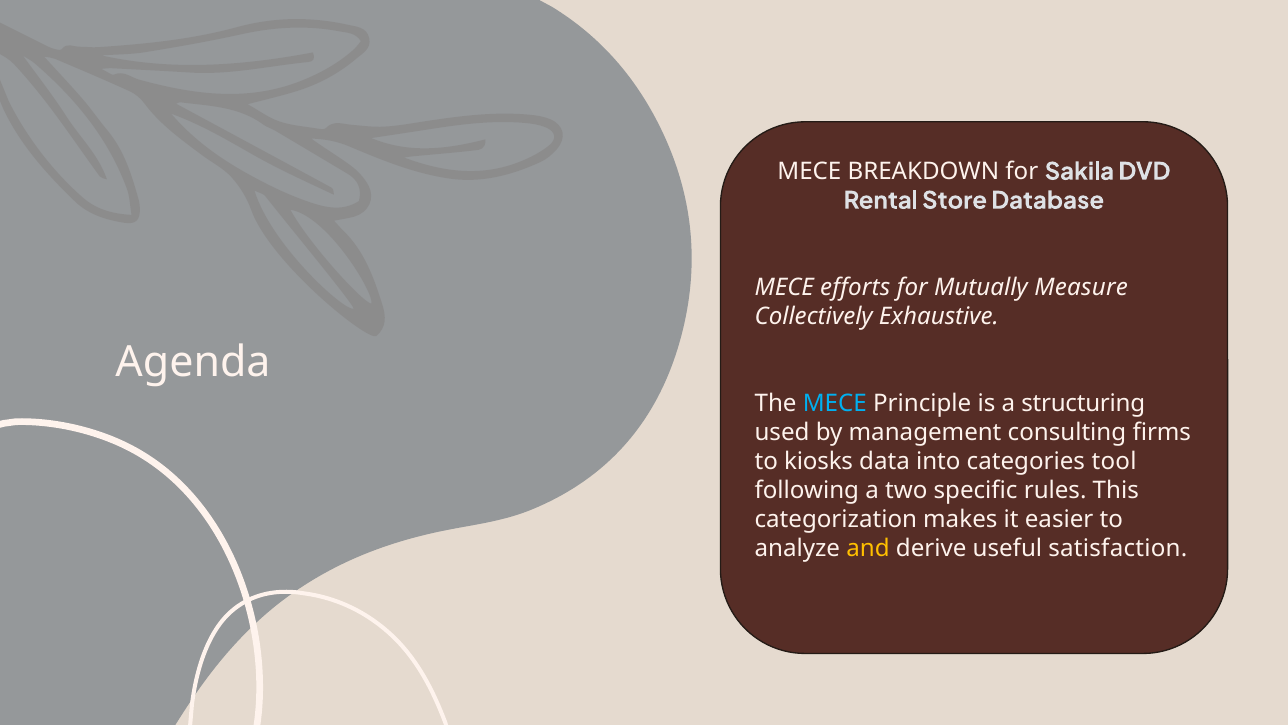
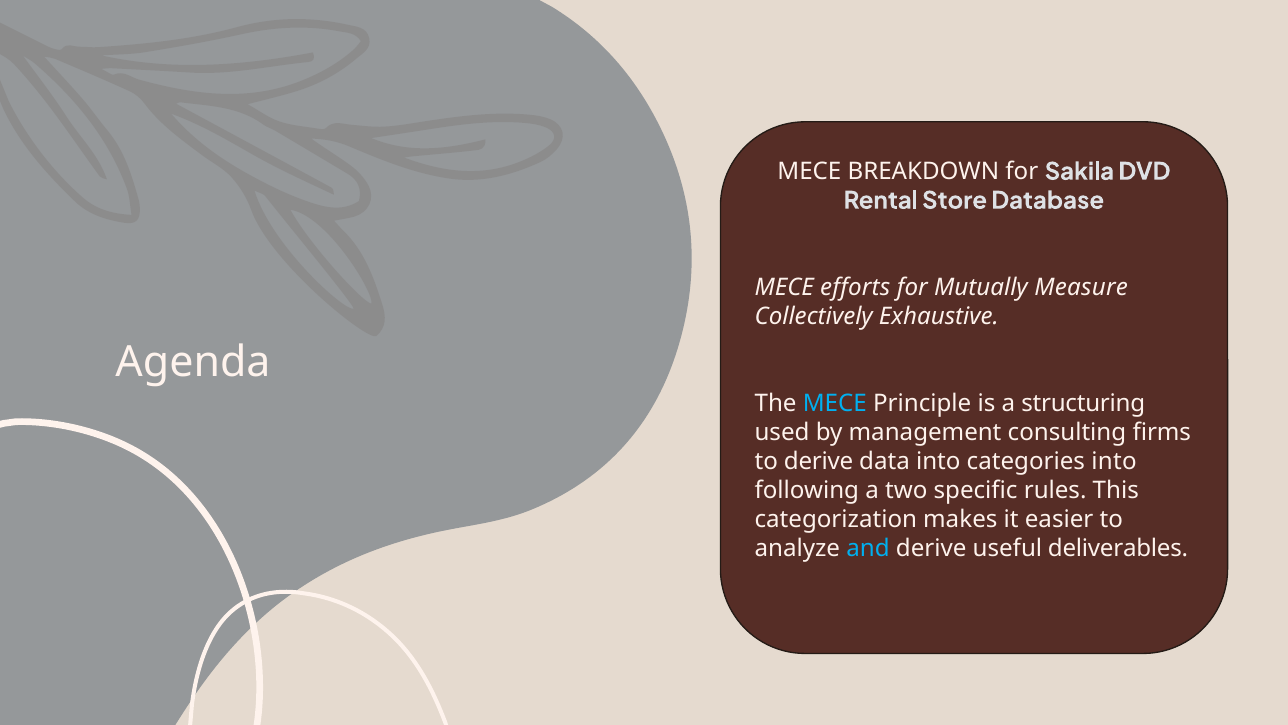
to kiosks: kiosks -> derive
categories tool: tool -> into
and colour: yellow -> light blue
satisfaction: satisfaction -> deliverables
